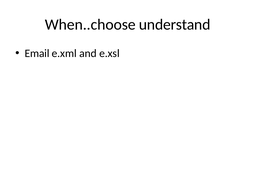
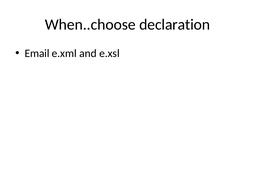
understand: understand -> declaration
